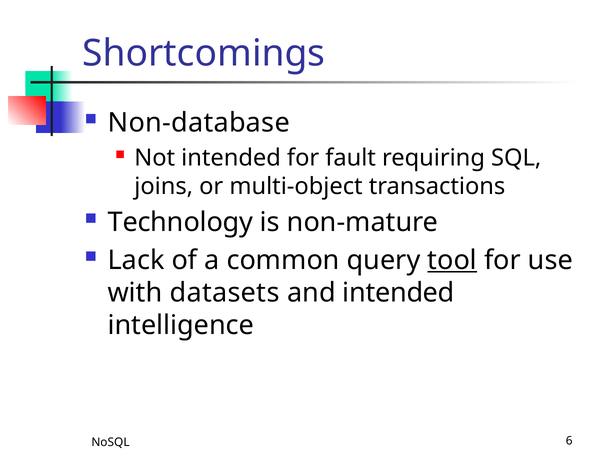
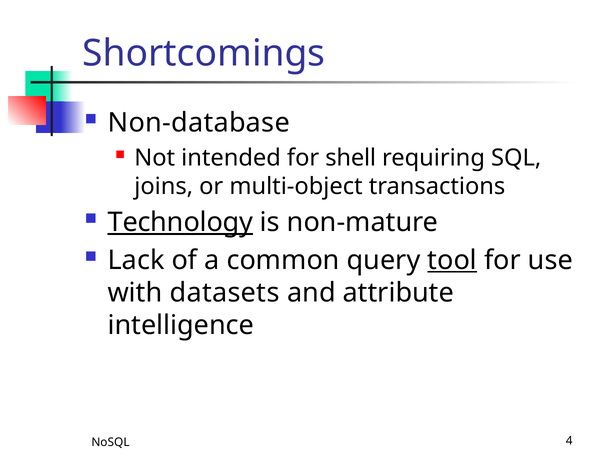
fault: fault -> shell
Technology underline: none -> present
and intended: intended -> attribute
6: 6 -> 4
